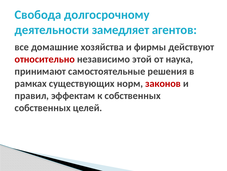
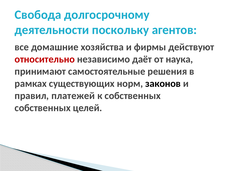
замедляет: замедляет -> поскольку
этой: этой -> даёт
законов colour: red -> black
эффектам: эффектам -> платежей
